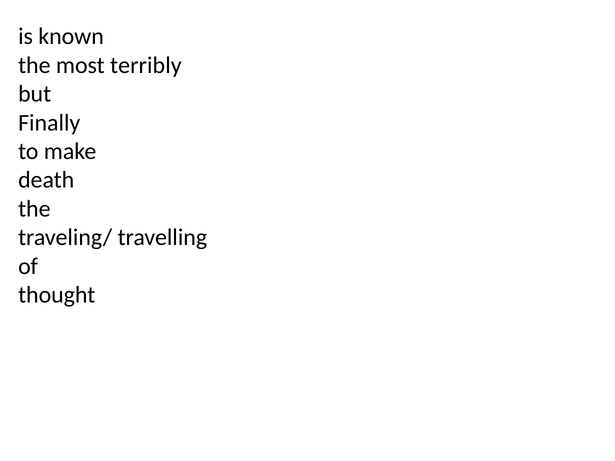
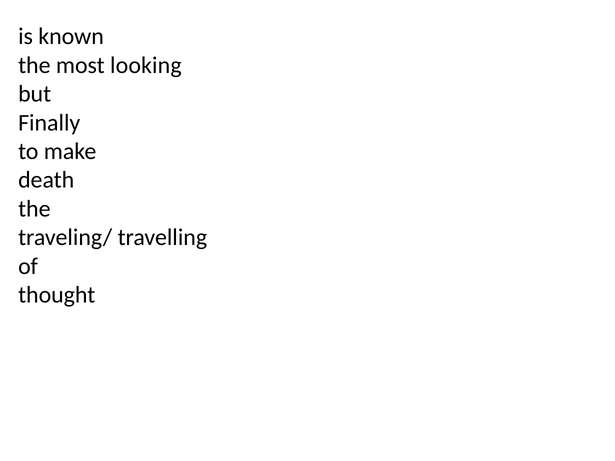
terribly: terribly -> looking
